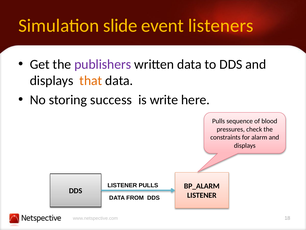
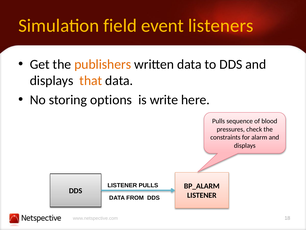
slide: slide -> field
publishers colour: purple -> orange
success: success -> options
